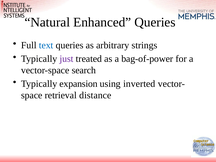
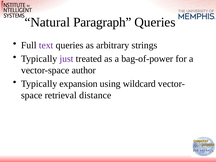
Enhanced: Enhanced -> Paragraph
text colour: blue -> purple
search: search -> author
inverted: inverted -> wildcard
